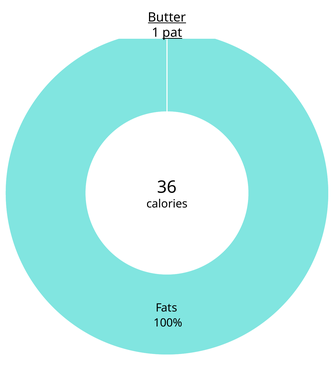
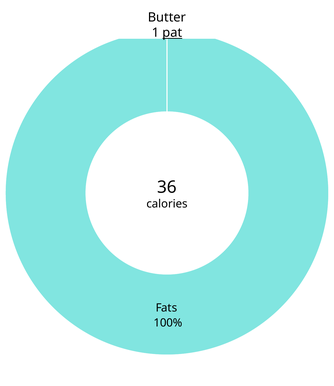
Butter underline: present -> none
